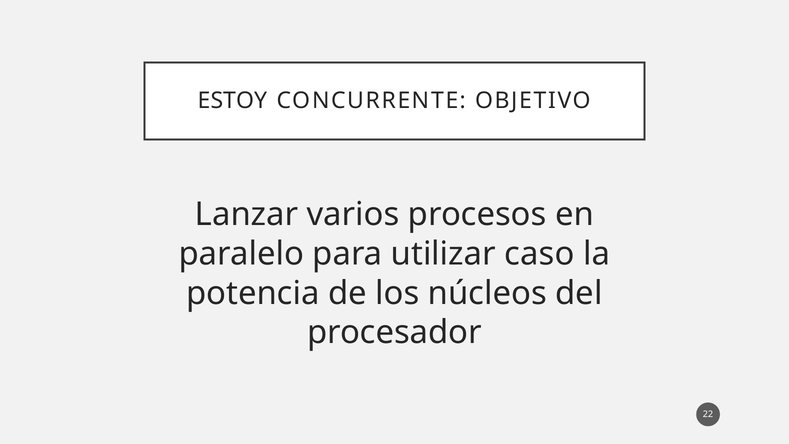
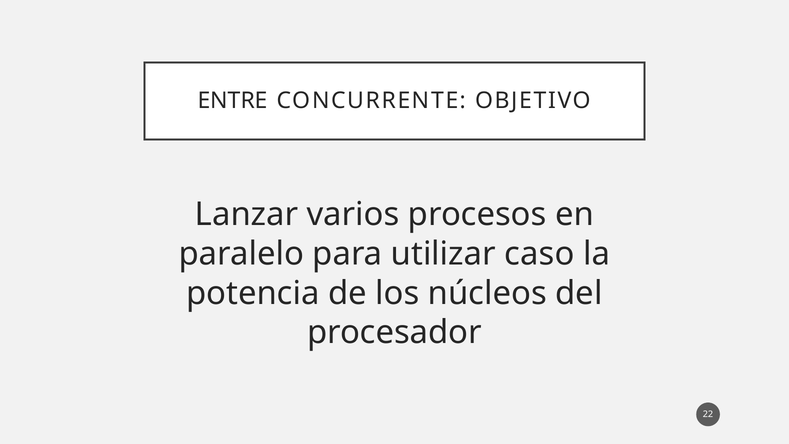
ESTOY: ESTOY -> ENTRE
